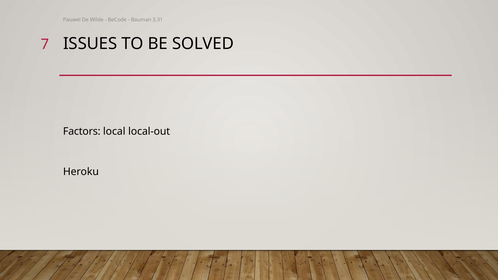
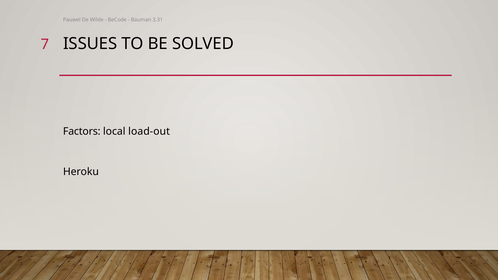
local-out: local-out -> load-out
